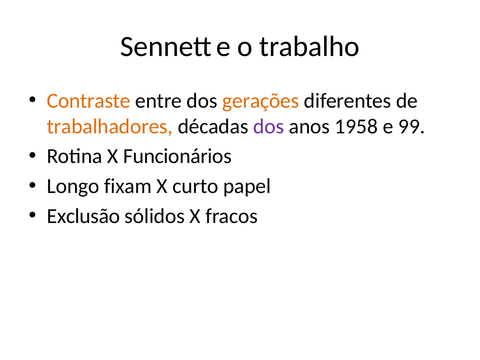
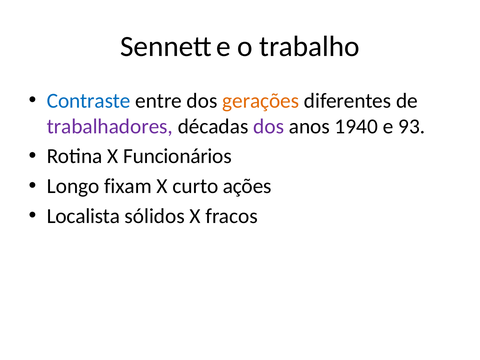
Contraste colour: orange -> blue
trabalhadores colour: orange -> purple
1958: 1958 -> 1940
99: 99 -> 93
papel: papel -> ações
Exclusão: Exclusão -> Localista
